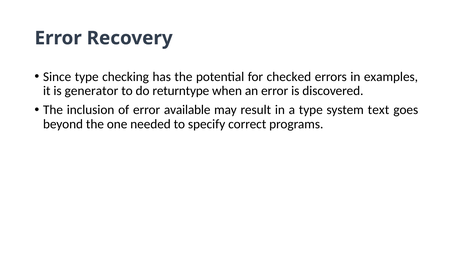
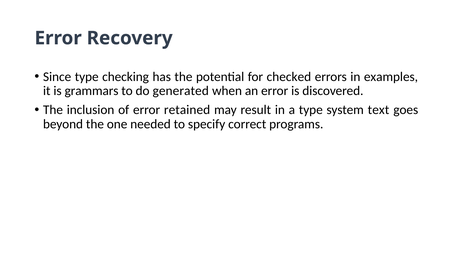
generator: generator -> grammars
returntype: returntype -> generated
available: available -> retained
